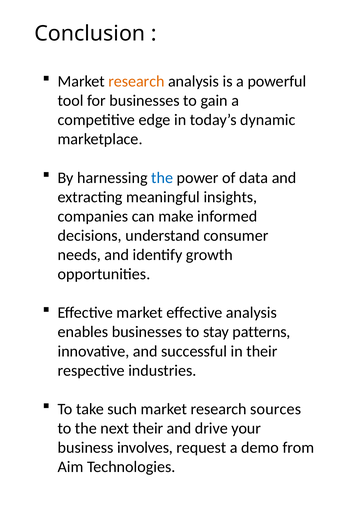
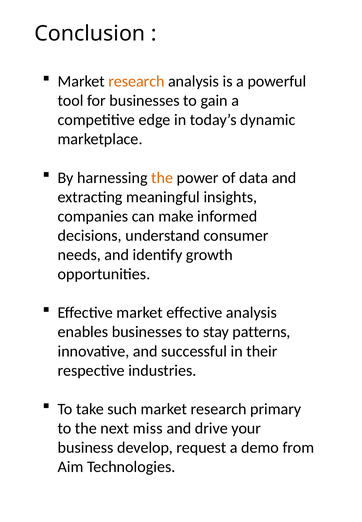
the at (162, 178) colour: blue -> orange
sources: sources -> primary
next their: their -> miss
involves: involves -> develop
